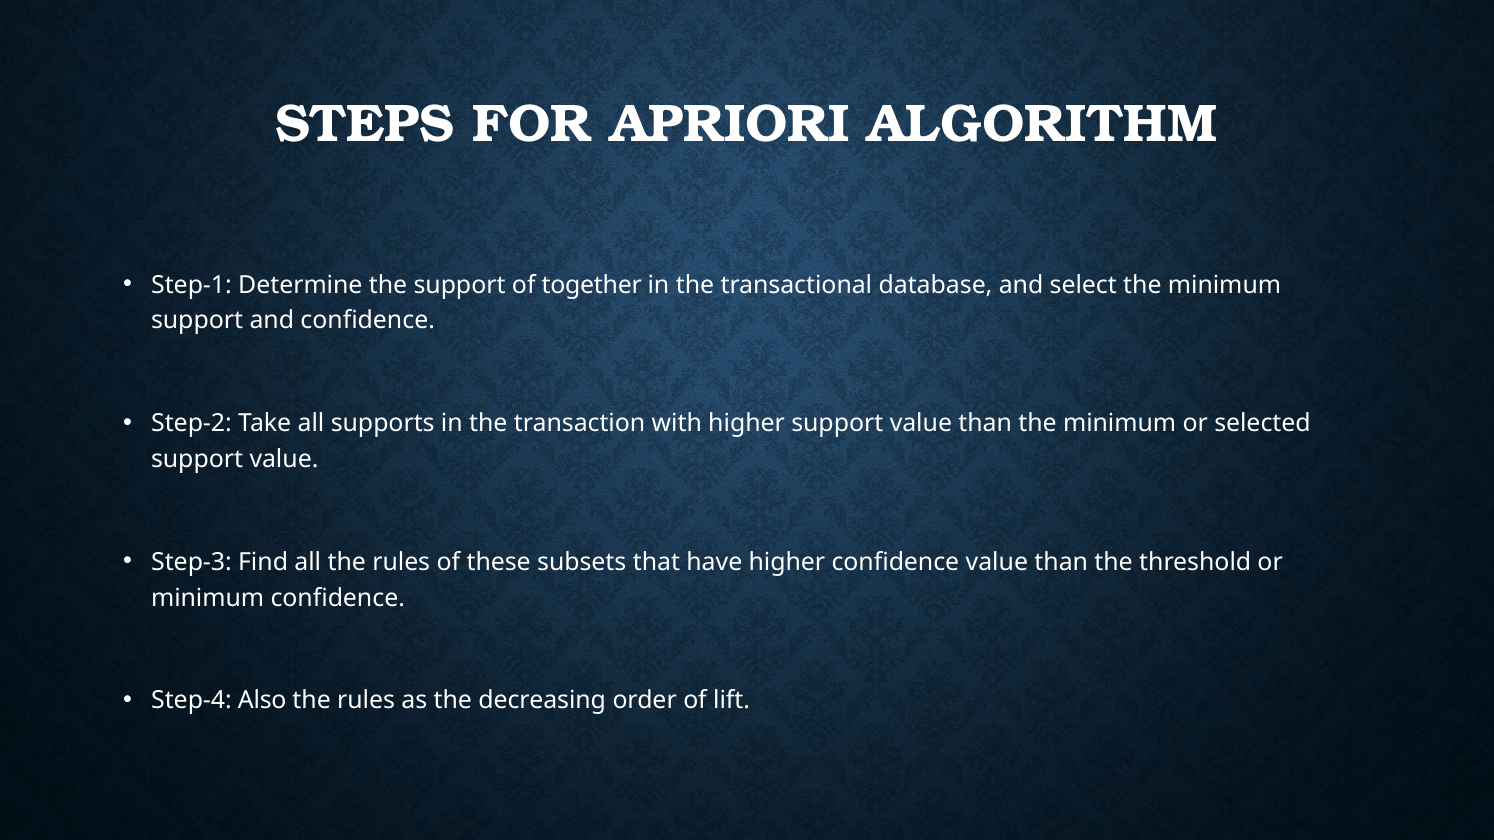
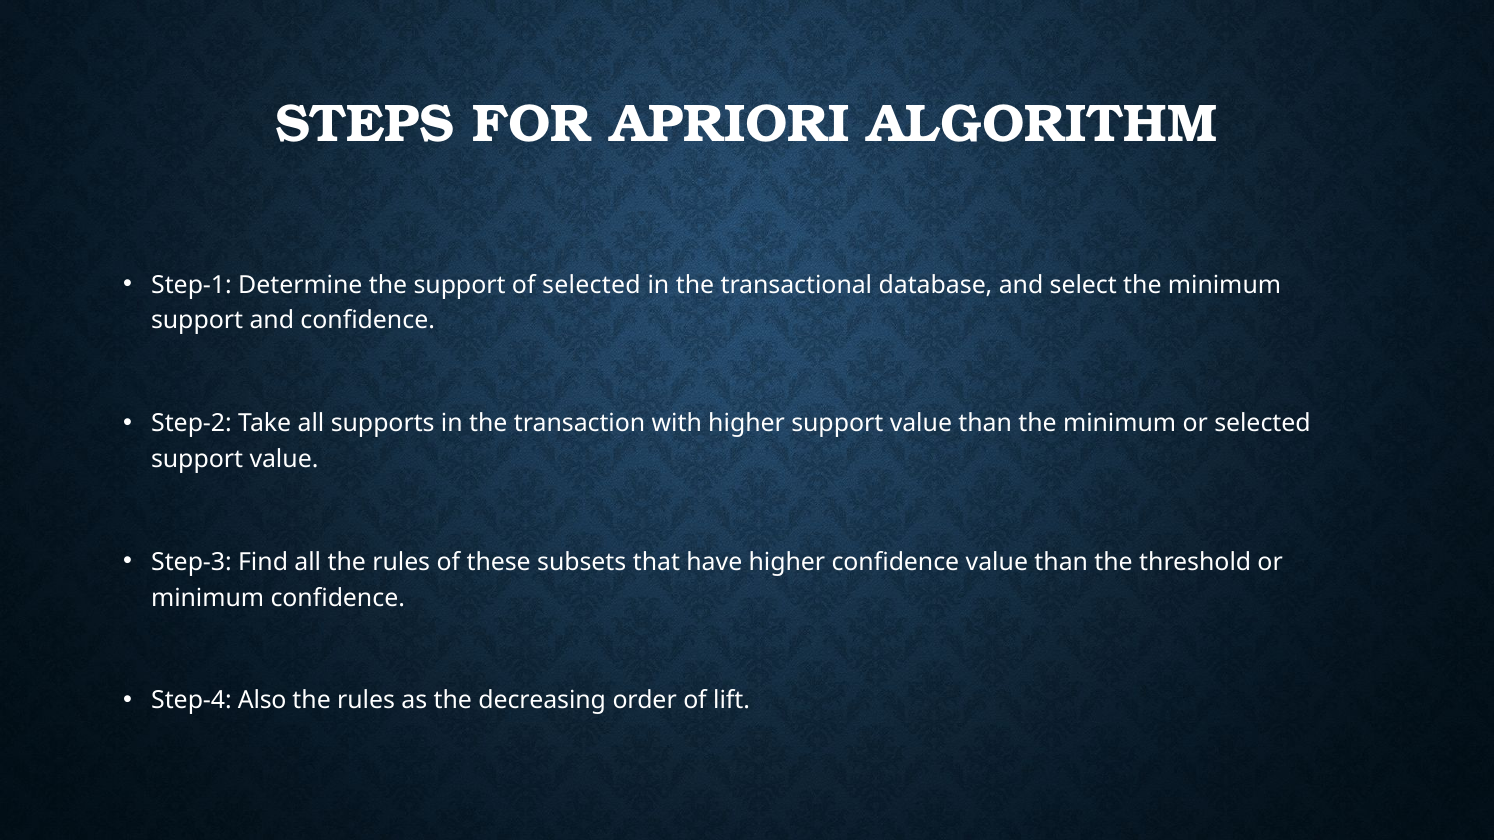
of together: together -> selected
